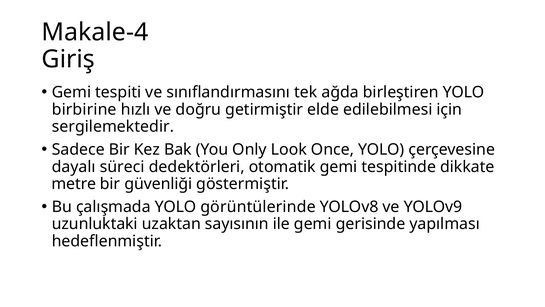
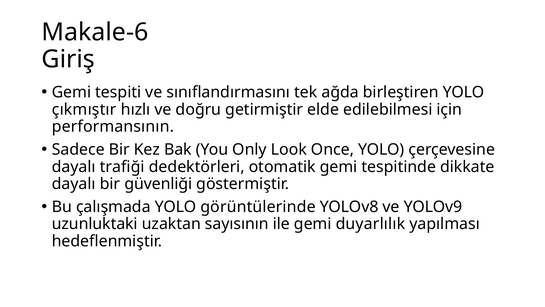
Makale-4: Makale-4 -> Makale-6
birbirine: birbirine -> çıkmıştır
sergilemektedir: sergilemektedir -> performansının
süreci: süreci -> trafiği
metre at (74, 184): metre -> dayalı
gerisinde: gerisinde -> duyarlılık
